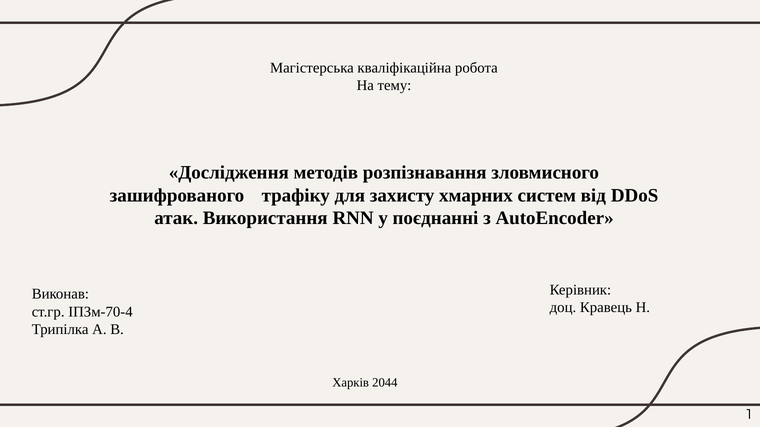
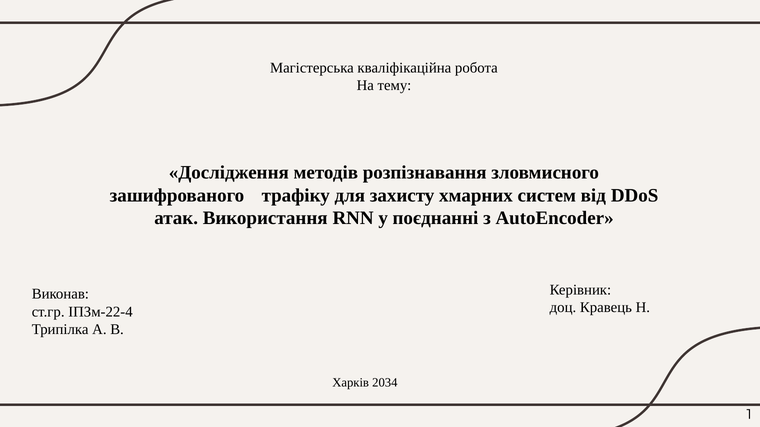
ІПЗм-70-4: ІПЗм-70-4 -> ІПЗм-22-4
2044: 2044 -> 2034
